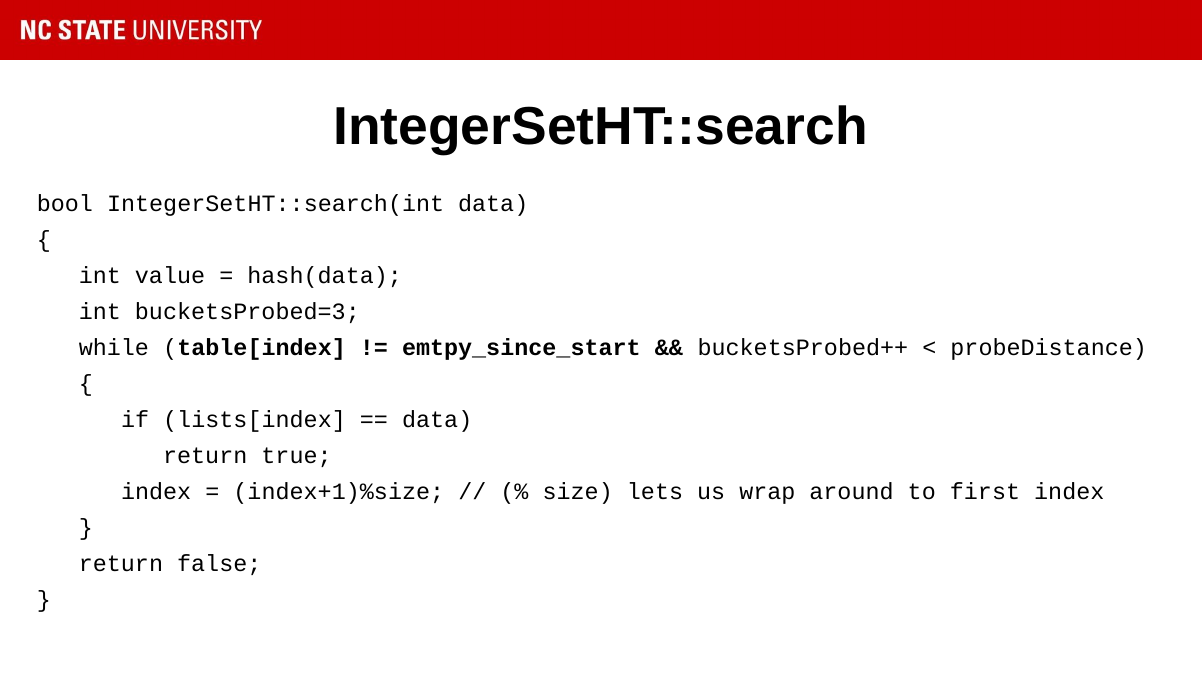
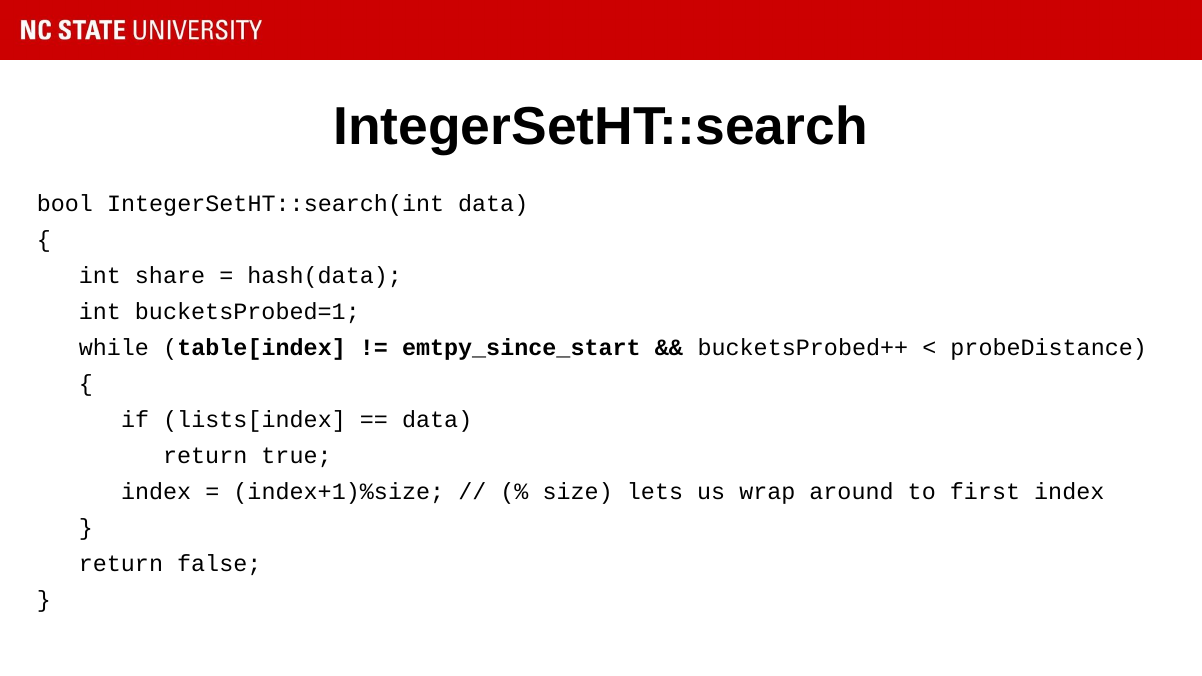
value: value -> share
bucketsProbed=3: bucketsProbed=3 -> bucketsProbed=1
